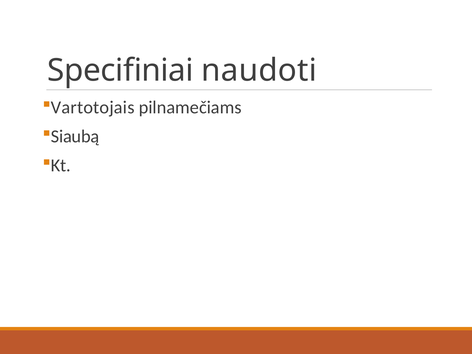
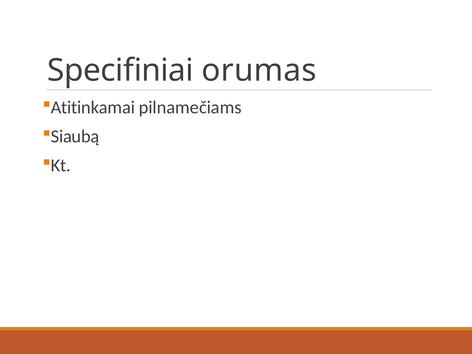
naudoti: naudoti -> orumas
Vartotojais: Vartotojais -> Atitinkamai
